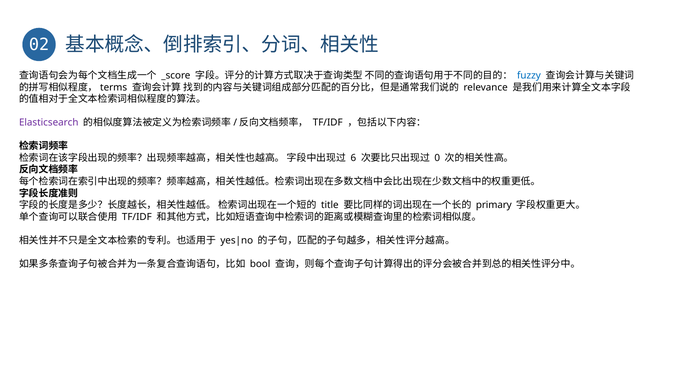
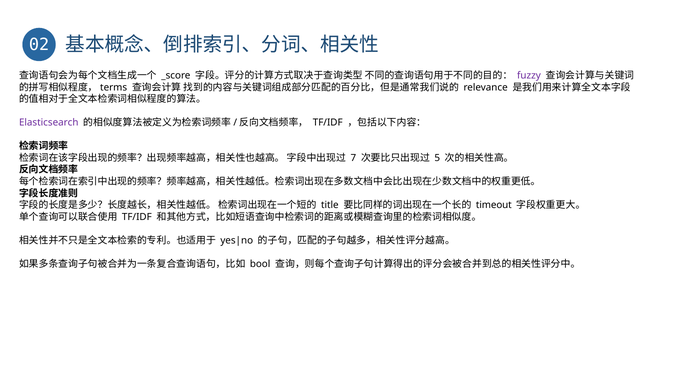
fuzzy colour: blue -> purple
6: 6 -> 7
0: 0 -> 5
primary: primary -> timeout
